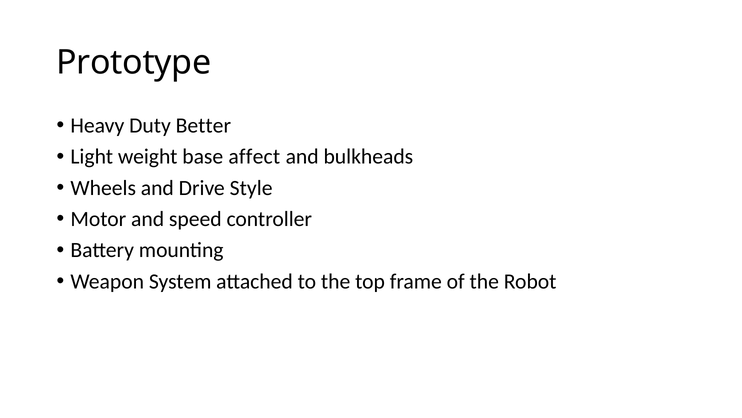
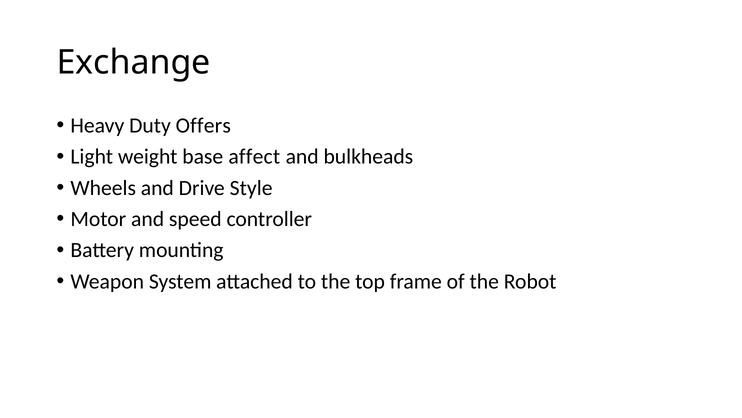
Prototype: Prototype -> Exchange
Better: Better -> Offers
